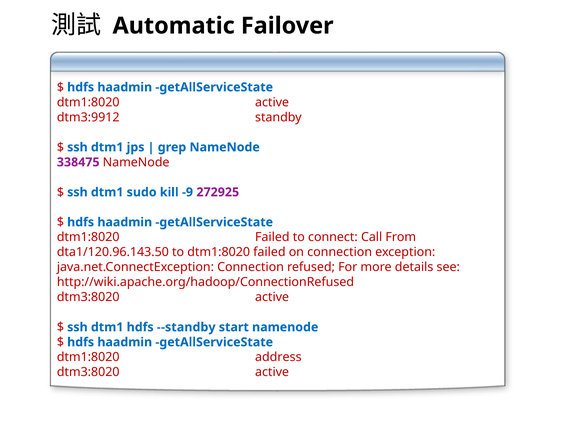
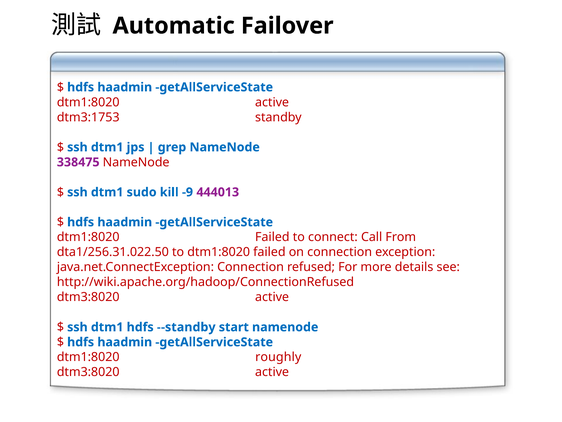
dtm3:9912: dtm3:9912 -> dtm3:1753
272925: 272925 -> 444013
dta1/120.96.143.50: dta1/120.96.143.50 -> dta1/256.31.022.50
address: address -> roughly
